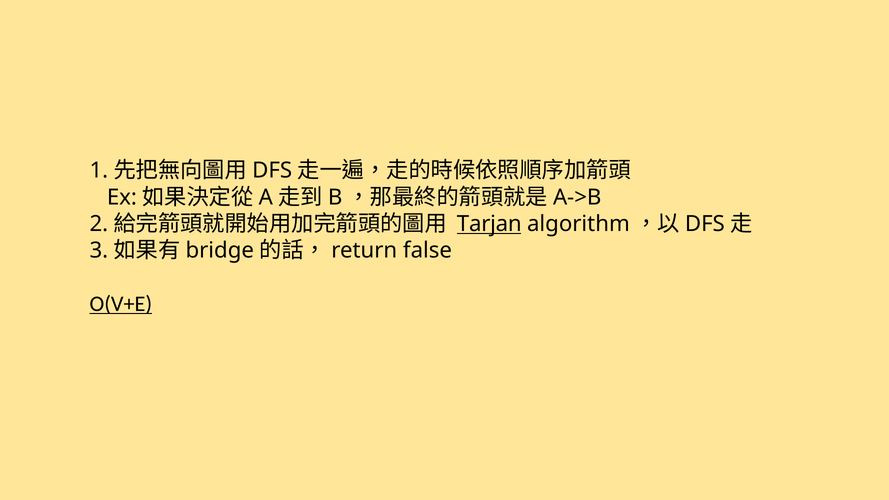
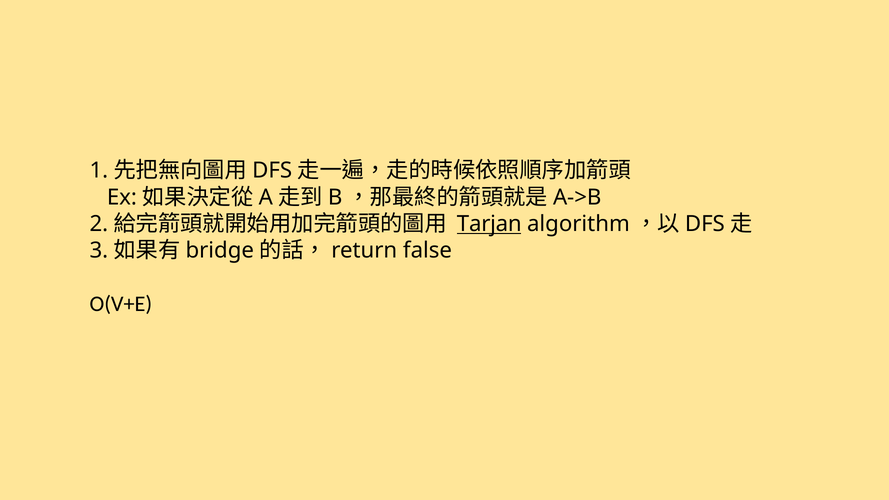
O(V+E underline: present -> none
